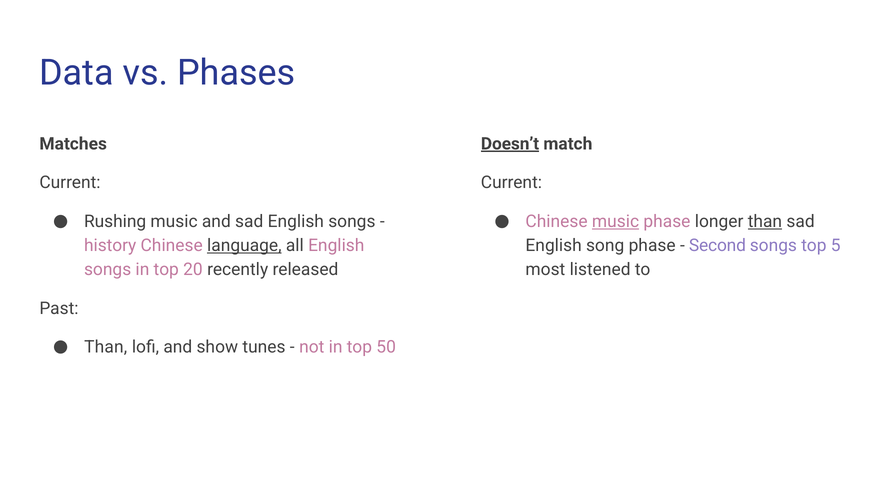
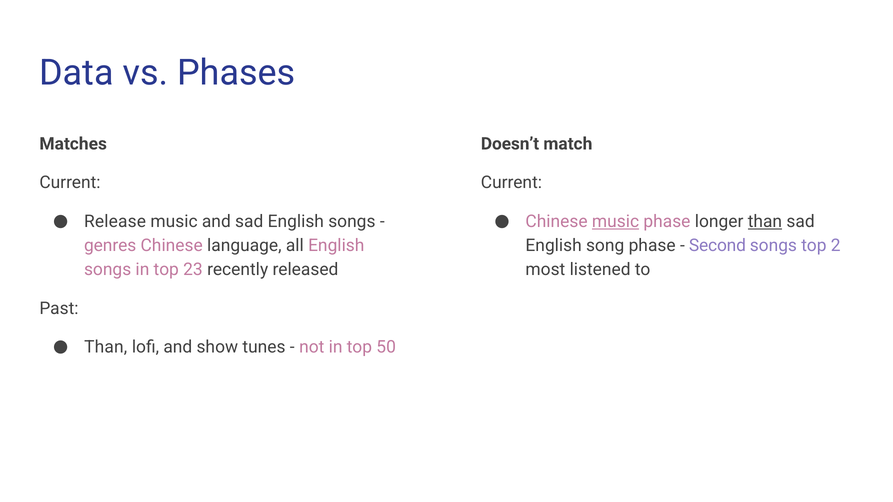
Doesn’t underline: present -> none
Rushing: Rushing -> Release
history: history -> genres
language underline: present -> none
5: 5 -> 2
20: 20 -> 23
